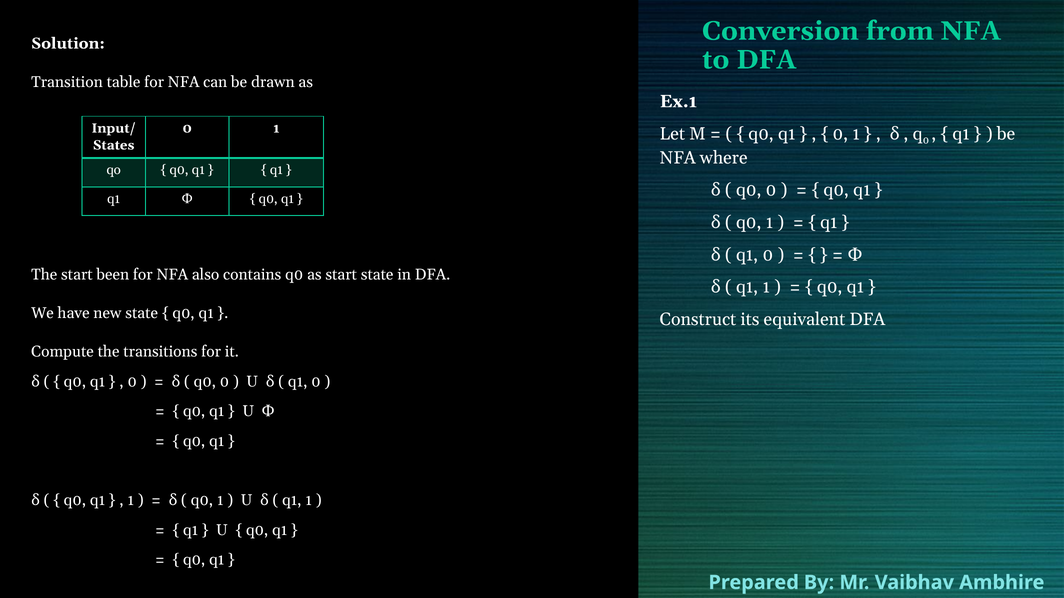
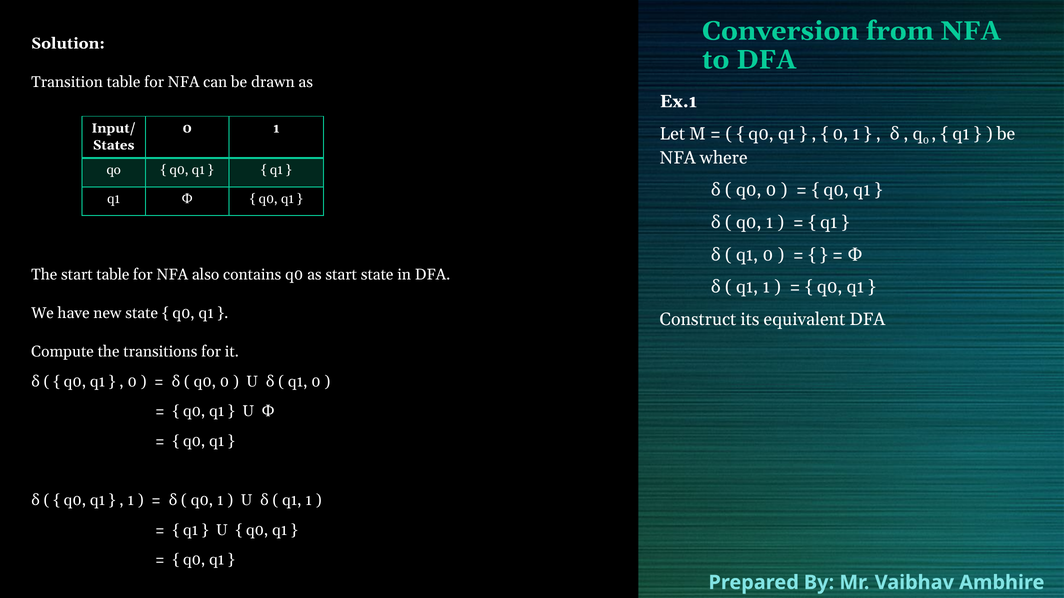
start been: been -> table
